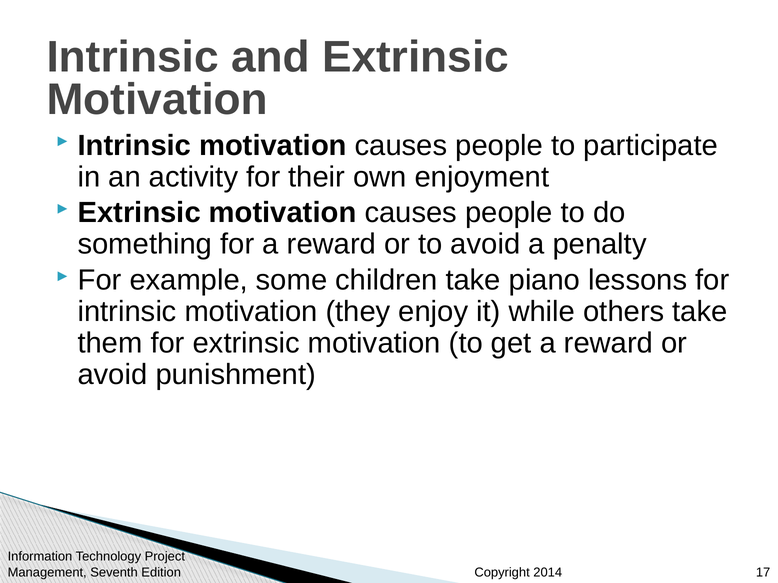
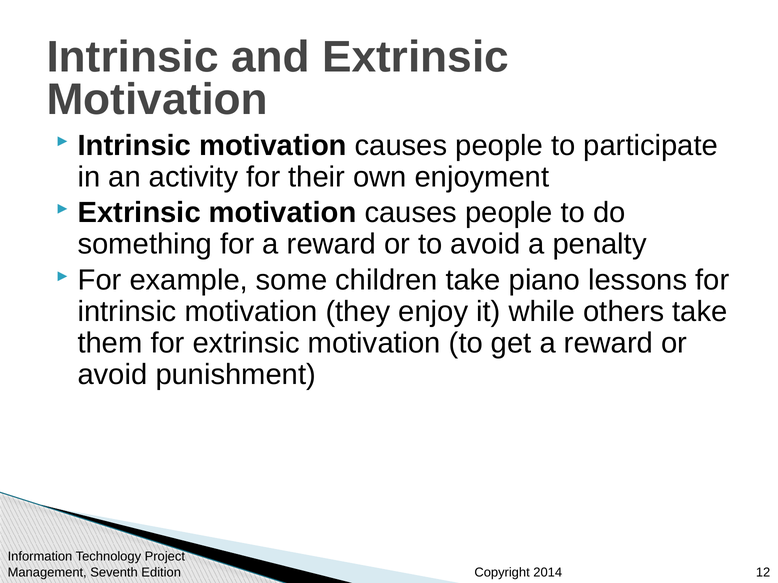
17: 17 -> 12
